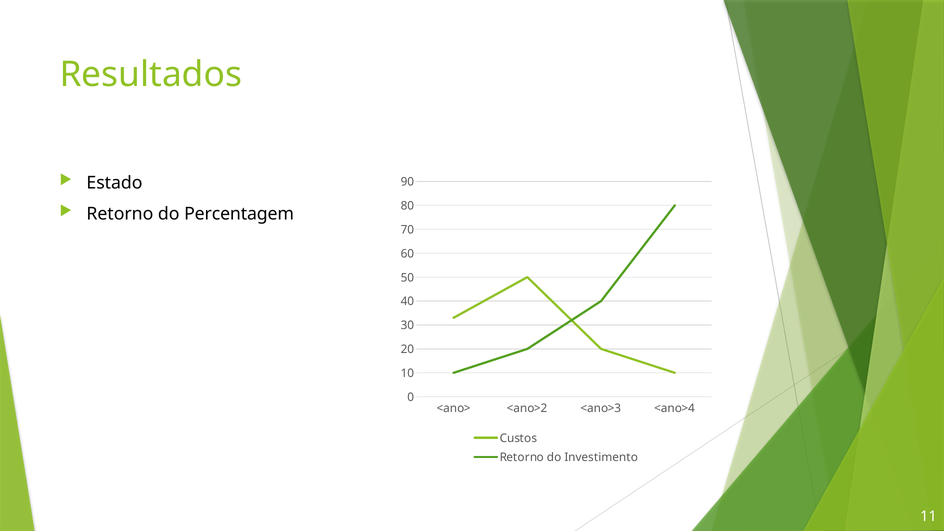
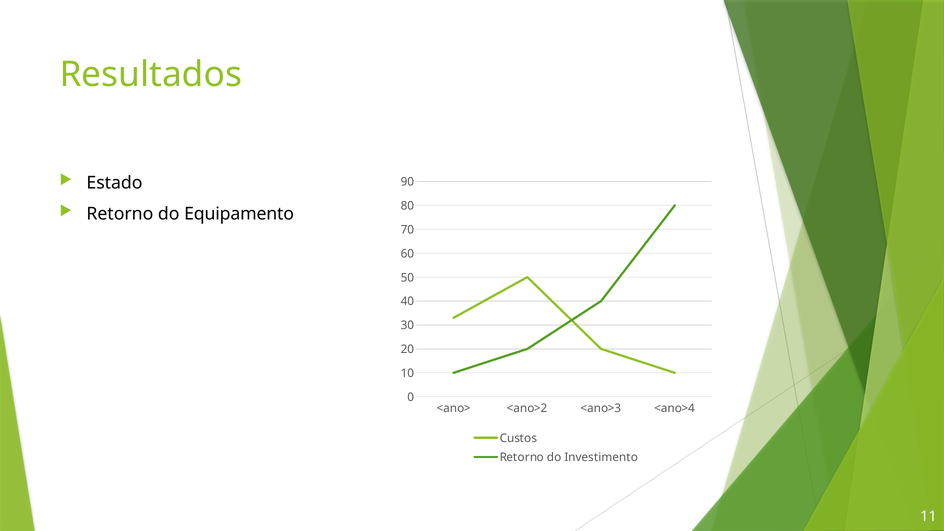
Percentagem: Percentagem -> Equipamento
